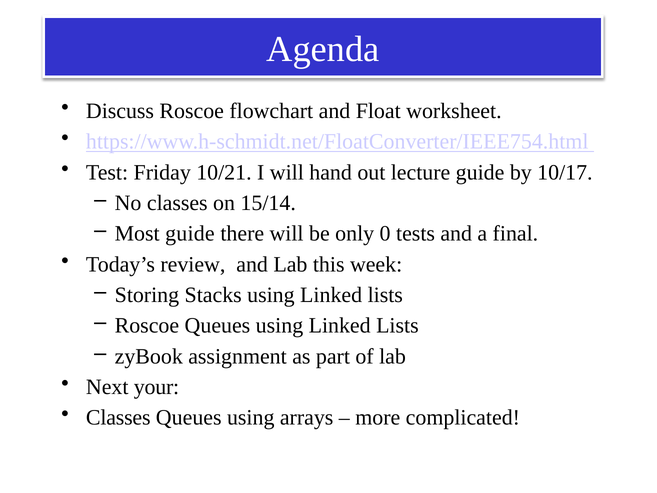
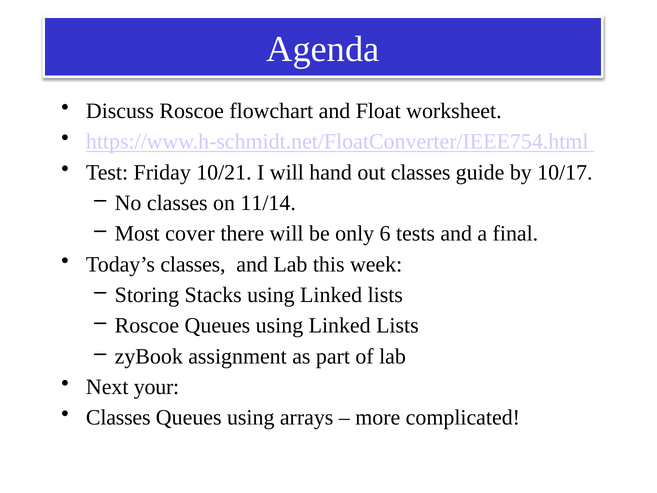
out lecture: lecture -> classes
15/14: 15/14 -> 11/14
Most guide: guide -> cover
0: 0 -> 6
Today’s review: review -> classes
